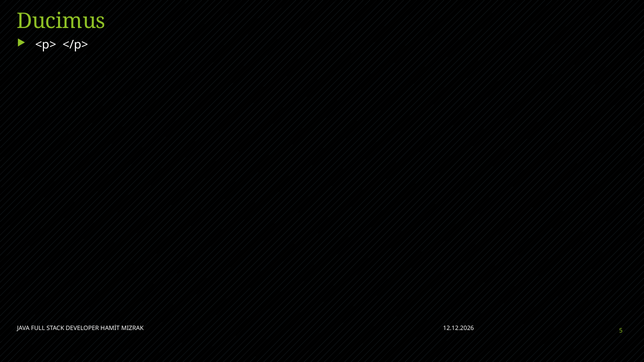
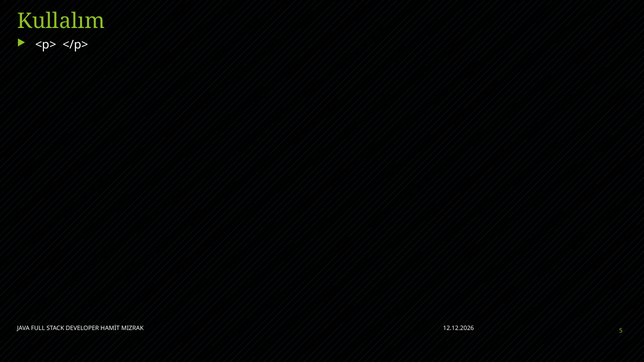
Ducimus: Ducimus -> Kullalım
